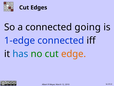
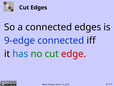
connected going: going -> edges
1-edge: 1-edge -> 9-edge
edge colour: orange -> red
